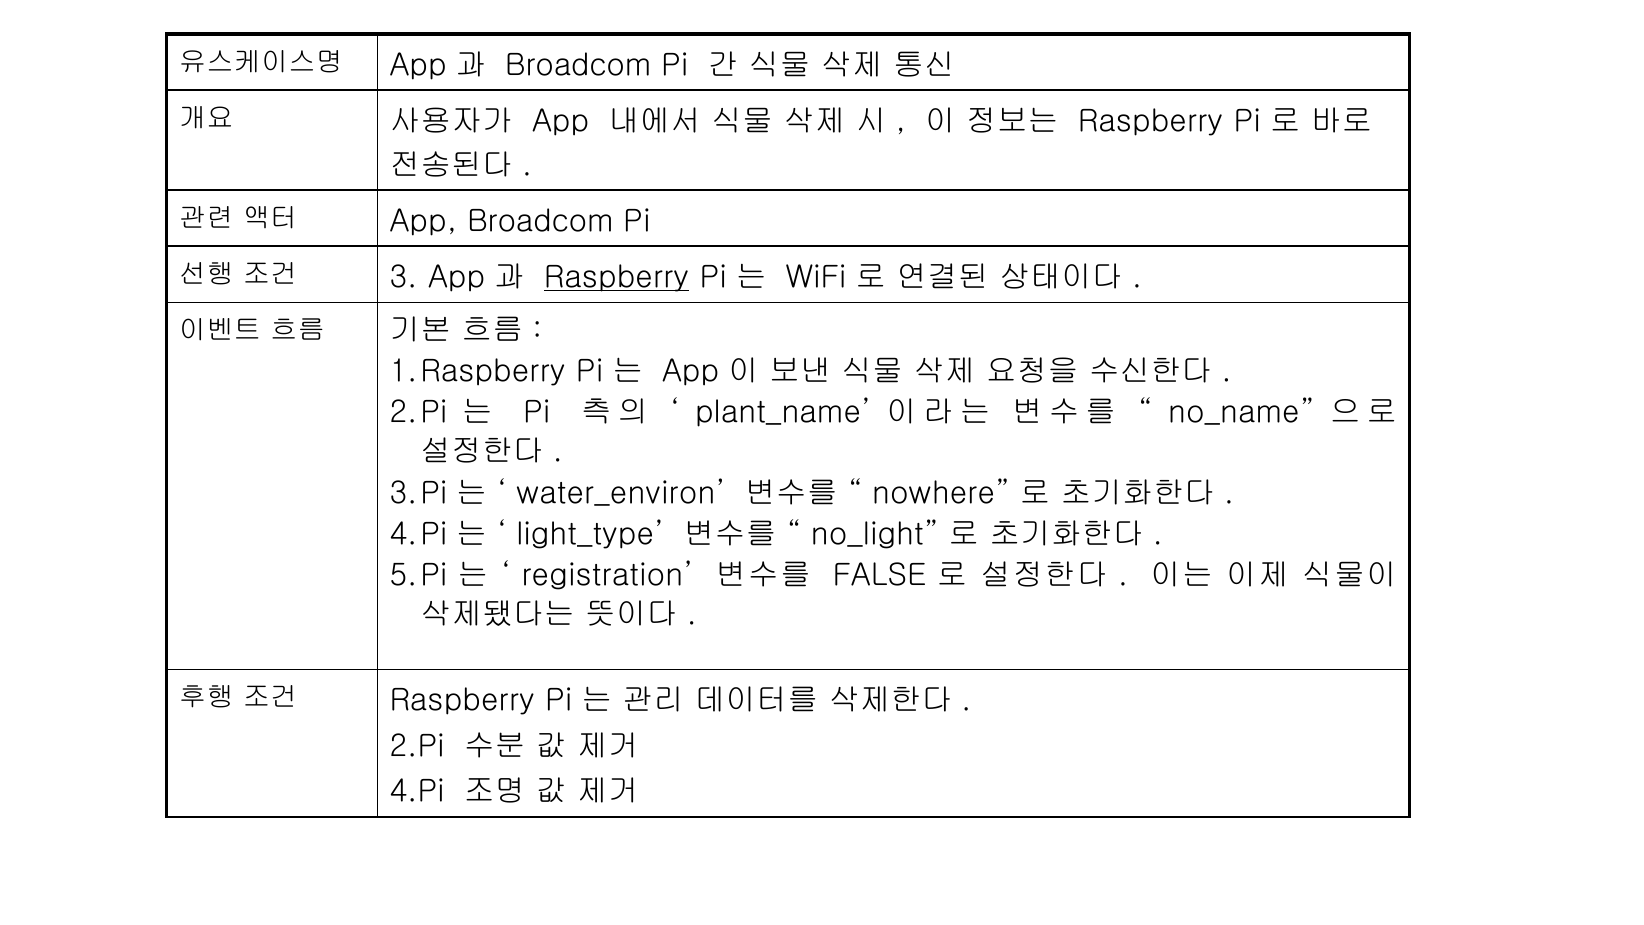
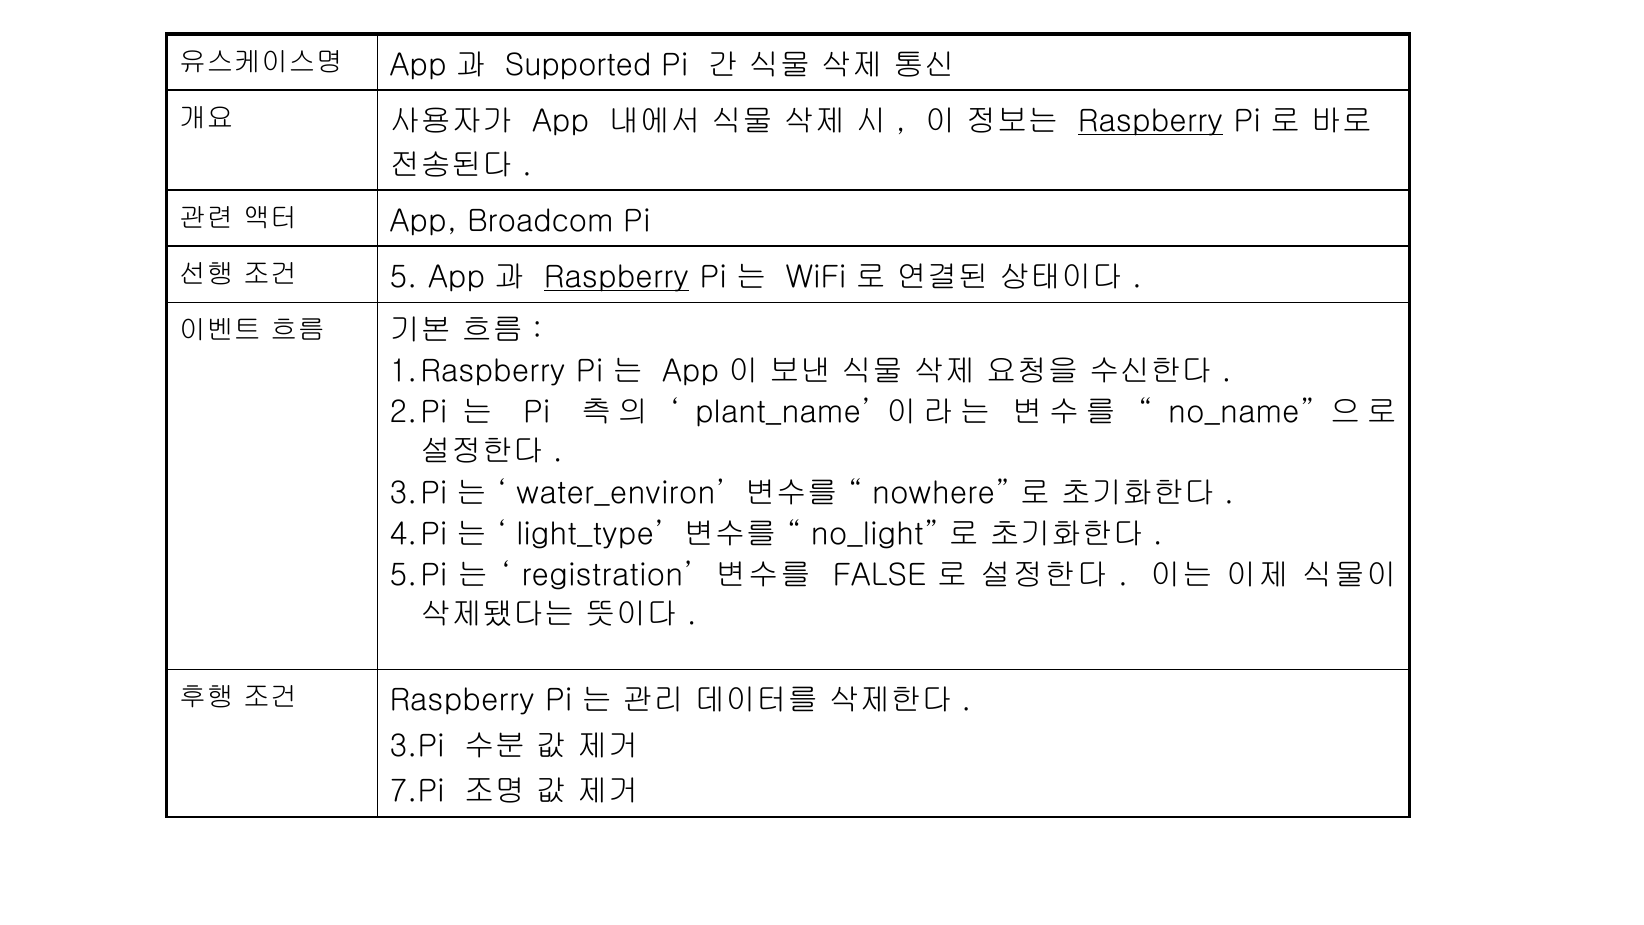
Broadcom at (578, 65): Broadcom -> Supported
Raspberry at (1150, 121) underline: none -> present
3: 3 -> 5
2.Pi at (417, 746): 2.Pi -> 3.Pi
4.Pi at (417, 792): 4.Pi -> 7.Pi
